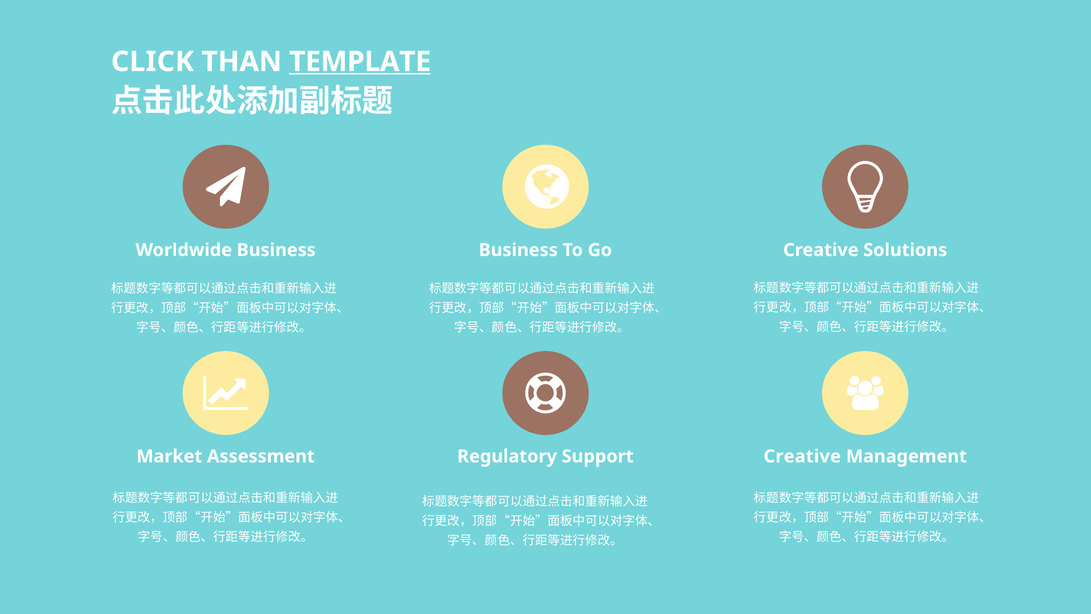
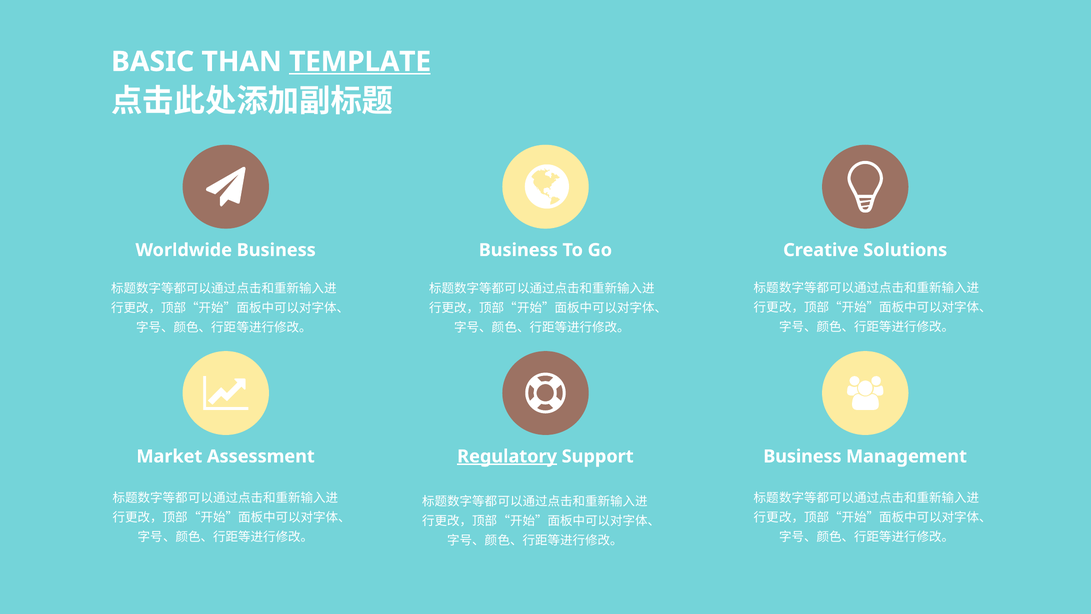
CLICK: CLICK -> BASIC
Regulatory underline: none -> present
Support Creative: Creative -> Business
